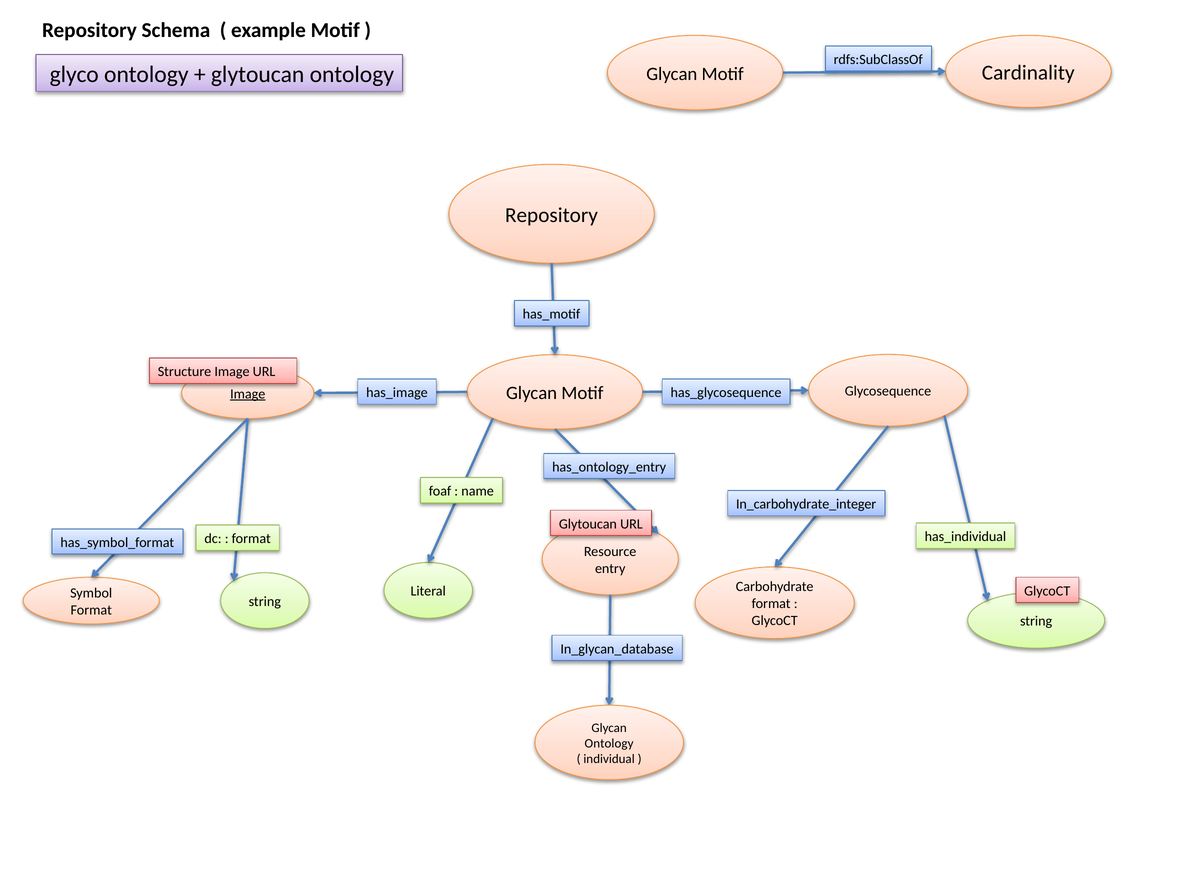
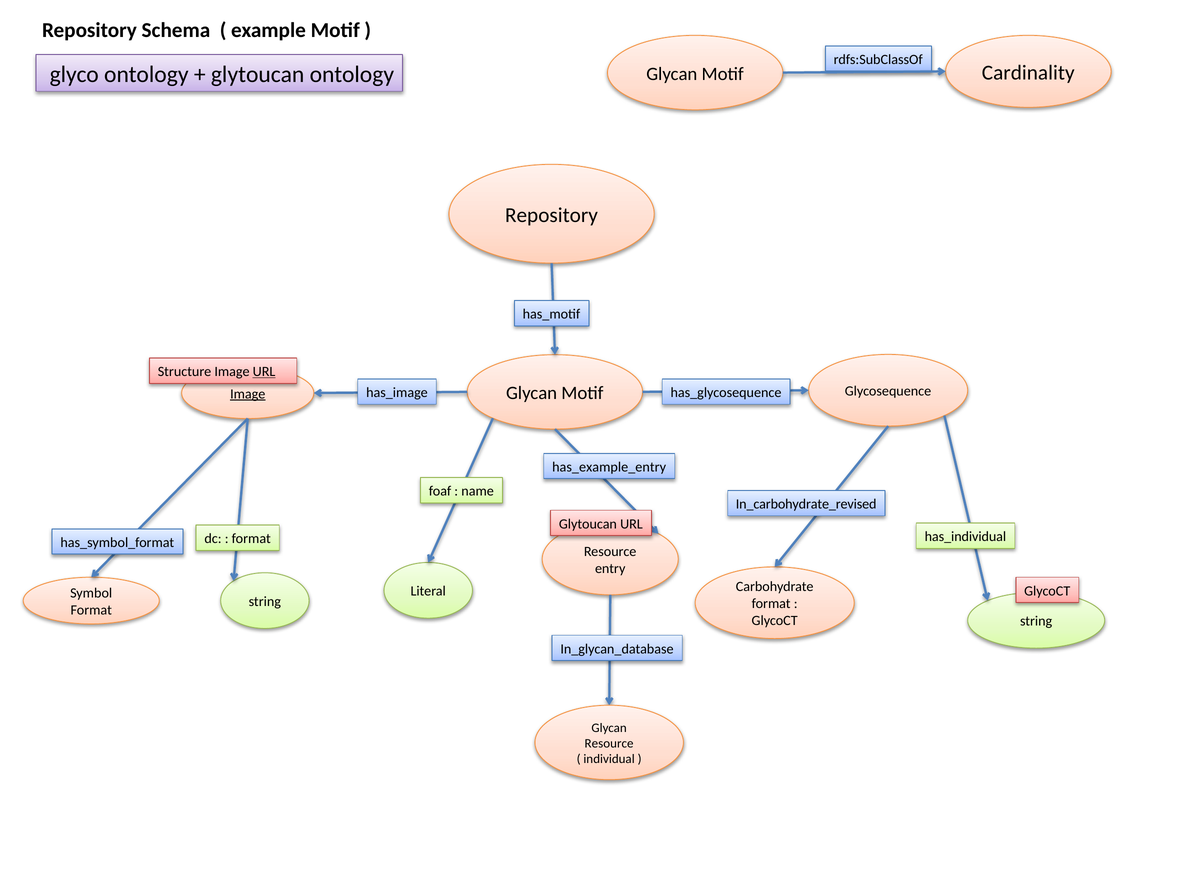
URL at (264, 372) underline: none -> present
has_ontology_entry: has_ontology_entry -> has_example_entry
In_carbohydrate_integer: In_carbohydrate_integer -> In_carbohydrate_revised
Ontology at (609, 743): Ontology -> Resource
